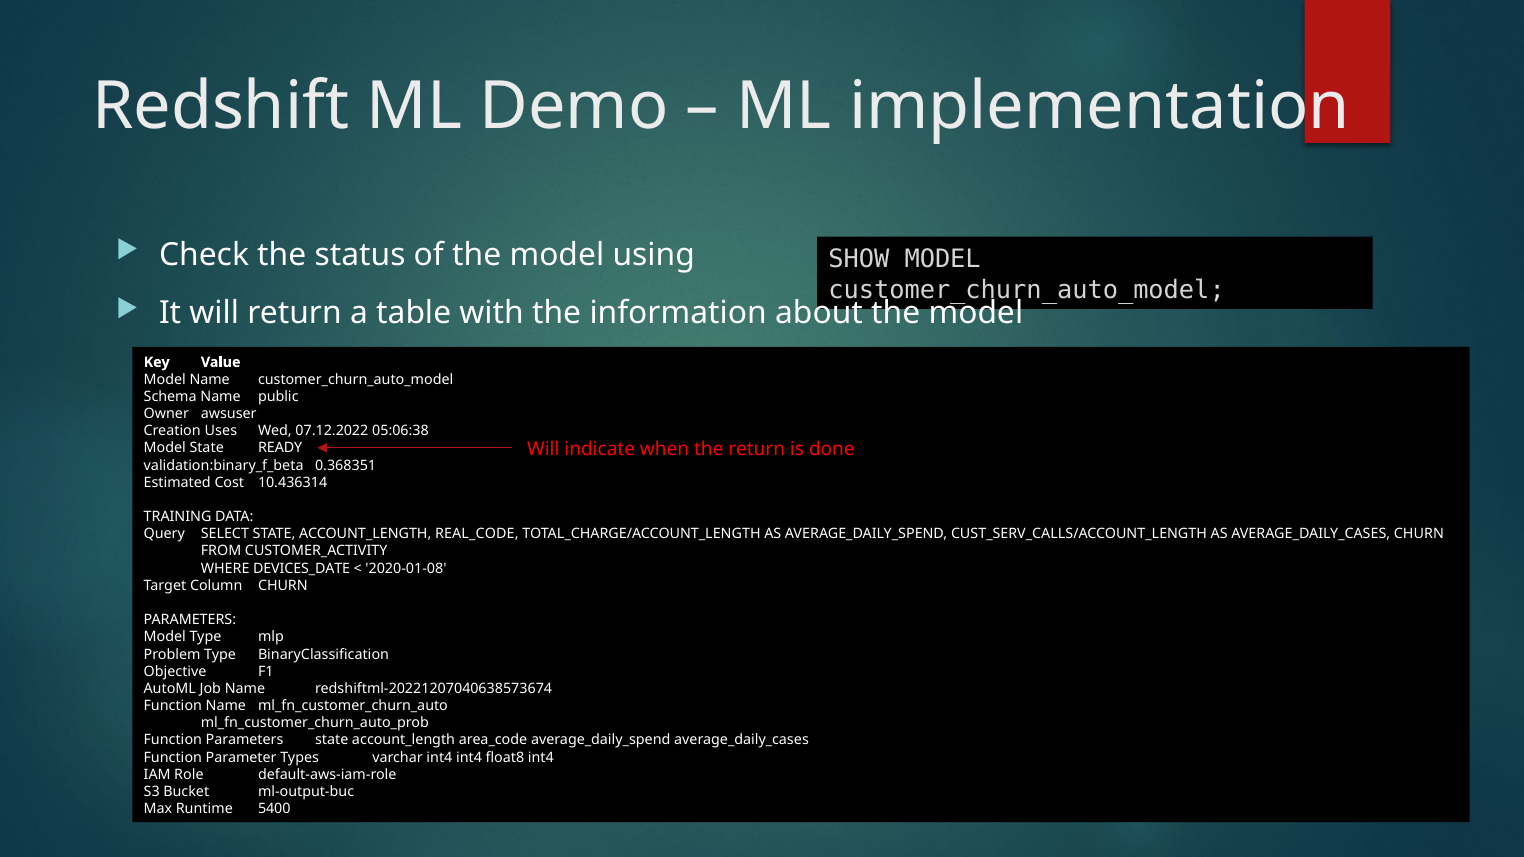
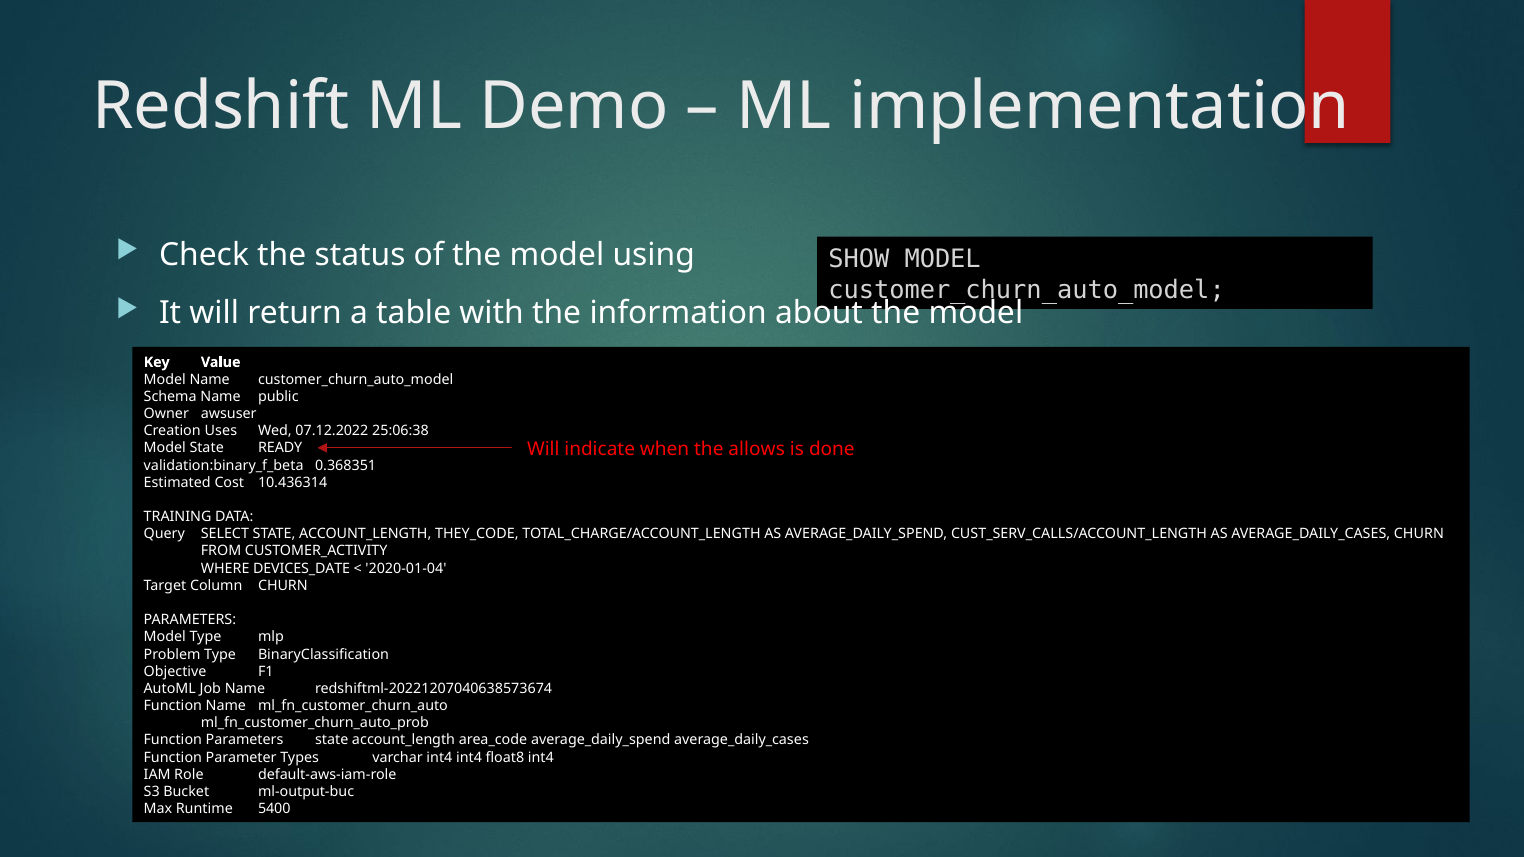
05:06:38: 05:06:38 -> 25:06:38
the return: return -> allows
REAL_CODE: REAL_CODE -> THEY_CODE
2020-01-08: 2020-01-08 -> 2020-01-04
